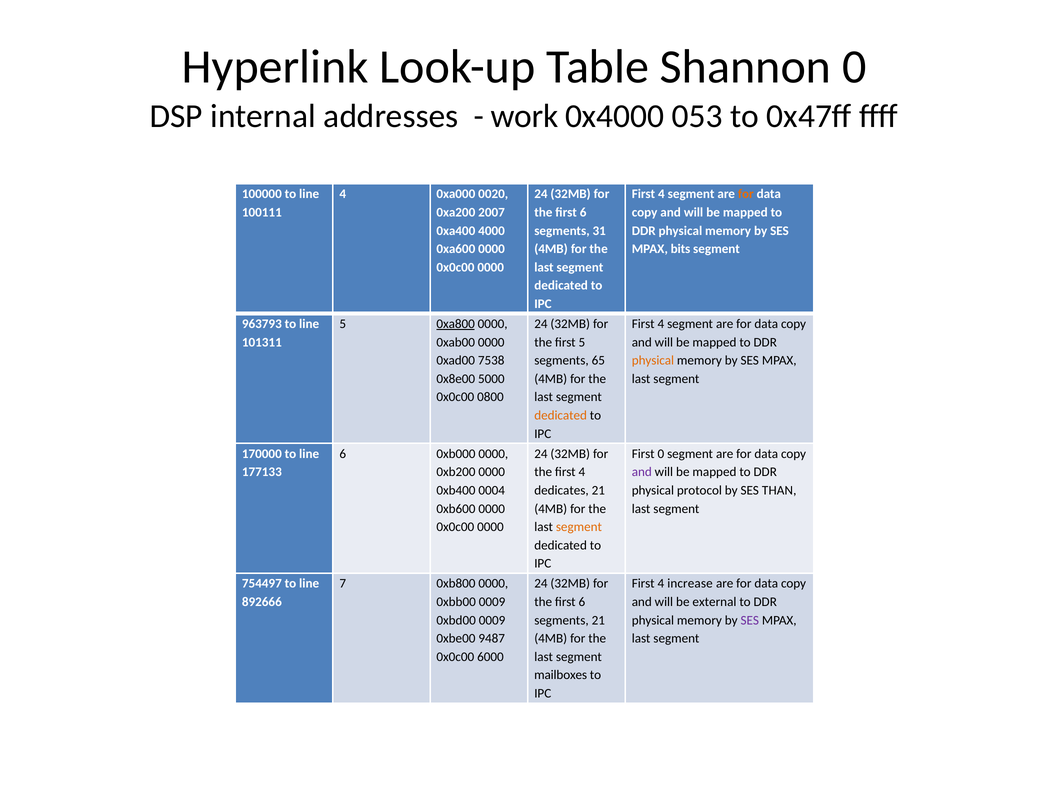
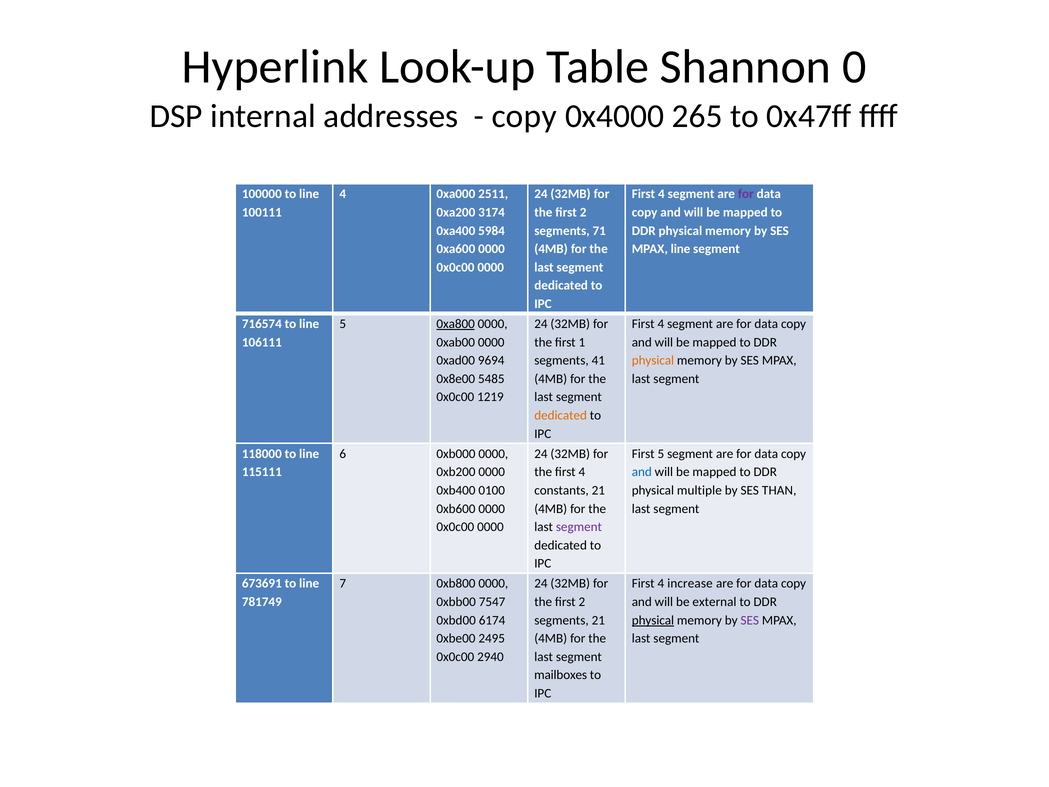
work at (525, 116): work -> copy
053: 053 -> 265
0020: 0020 -> 2511
for at (746, 194) colour: orange -> purple
2007: 2007 -> 3174
6 at (583, 212): 6 -> 2
4000: 4000 -> 5984
31: 31 -> 71
MPAX bits: bits -> line
963793: 963793 -> 716574
101311: 101311 -> 106111
first 5: 5 -> 1
7538: 7538 -> 9694
65: 65 -> 41
5000: 5000 -> 5485
0800: 0800 -> 1219
170000: 170000 -> 118000
First 0: 0 -> 5
177133: 177133 -> 115111
and at (642, 472) colour: purple -> blue
0004: 0004 -> 0100
dedicates: dedicates -> constants
protocol: protocol -> multiple
segment at (579, 527) colour: orange -> purple
754497: 754497 -> 673691
892666: 892666 -> 781749
0xbb00 0009: 0009 -> 7547
6 at (582, 602): 6 -> 2
0xbd00 0009: 0009 -> 6174
physical at (653, 620) underline: none -> present
9487: 9487 -> 2495
6000: 6000 -> 2940
